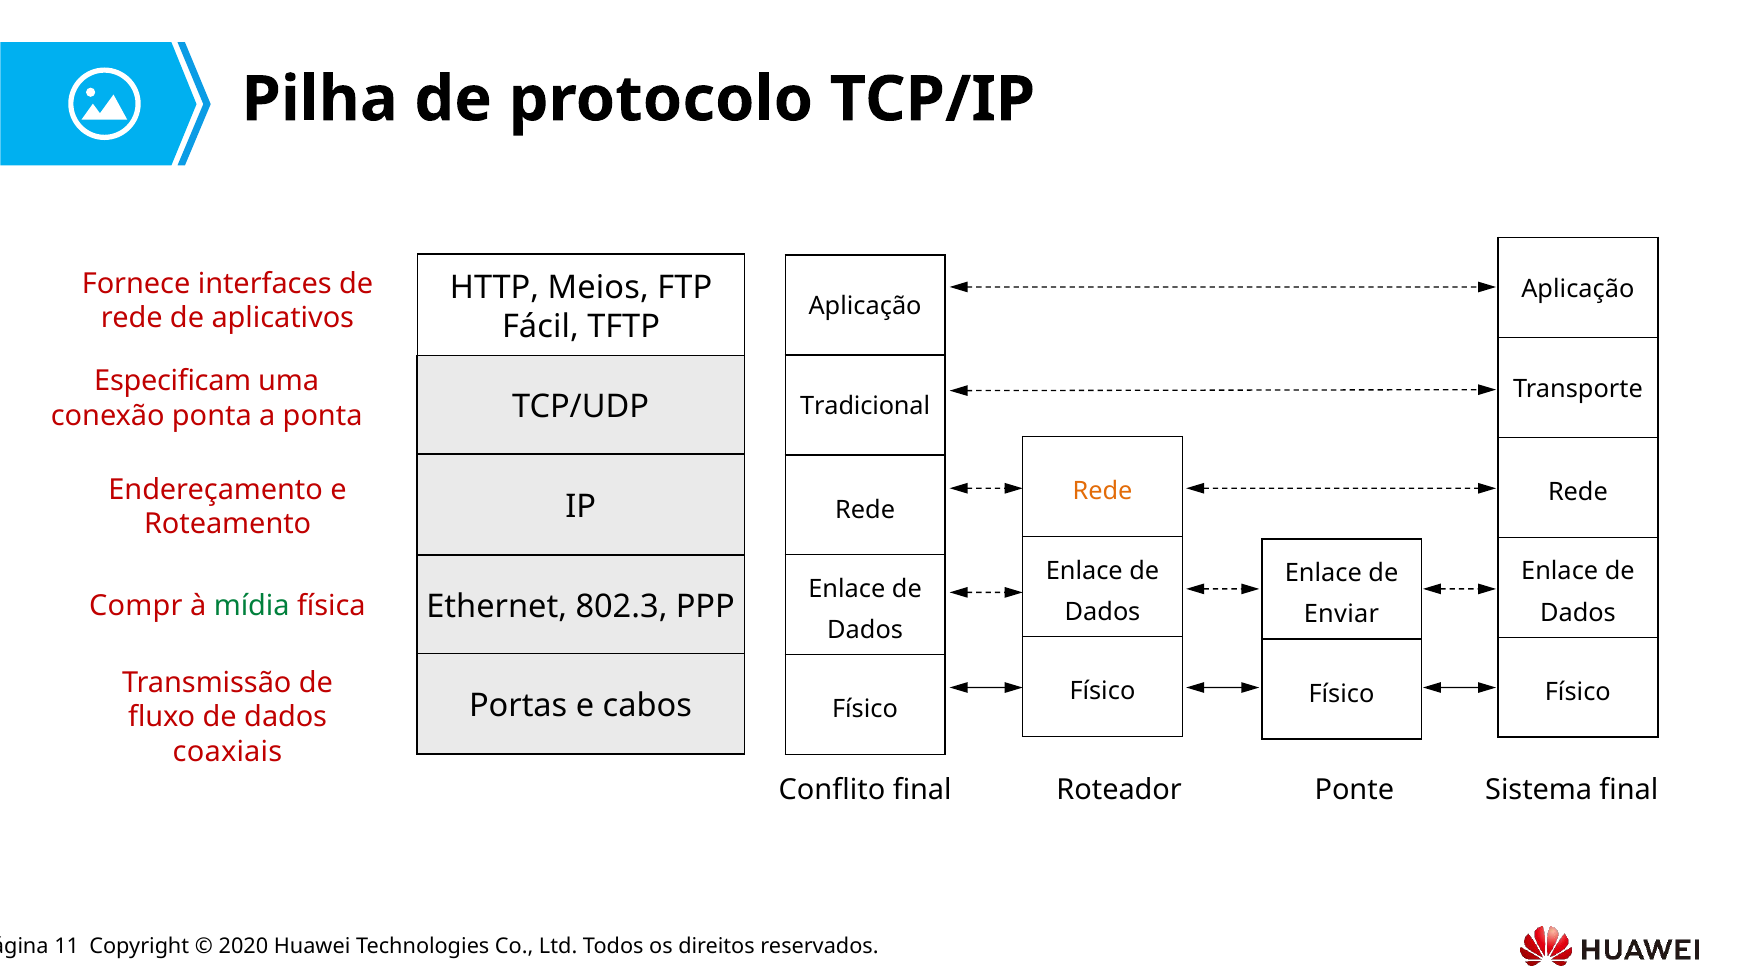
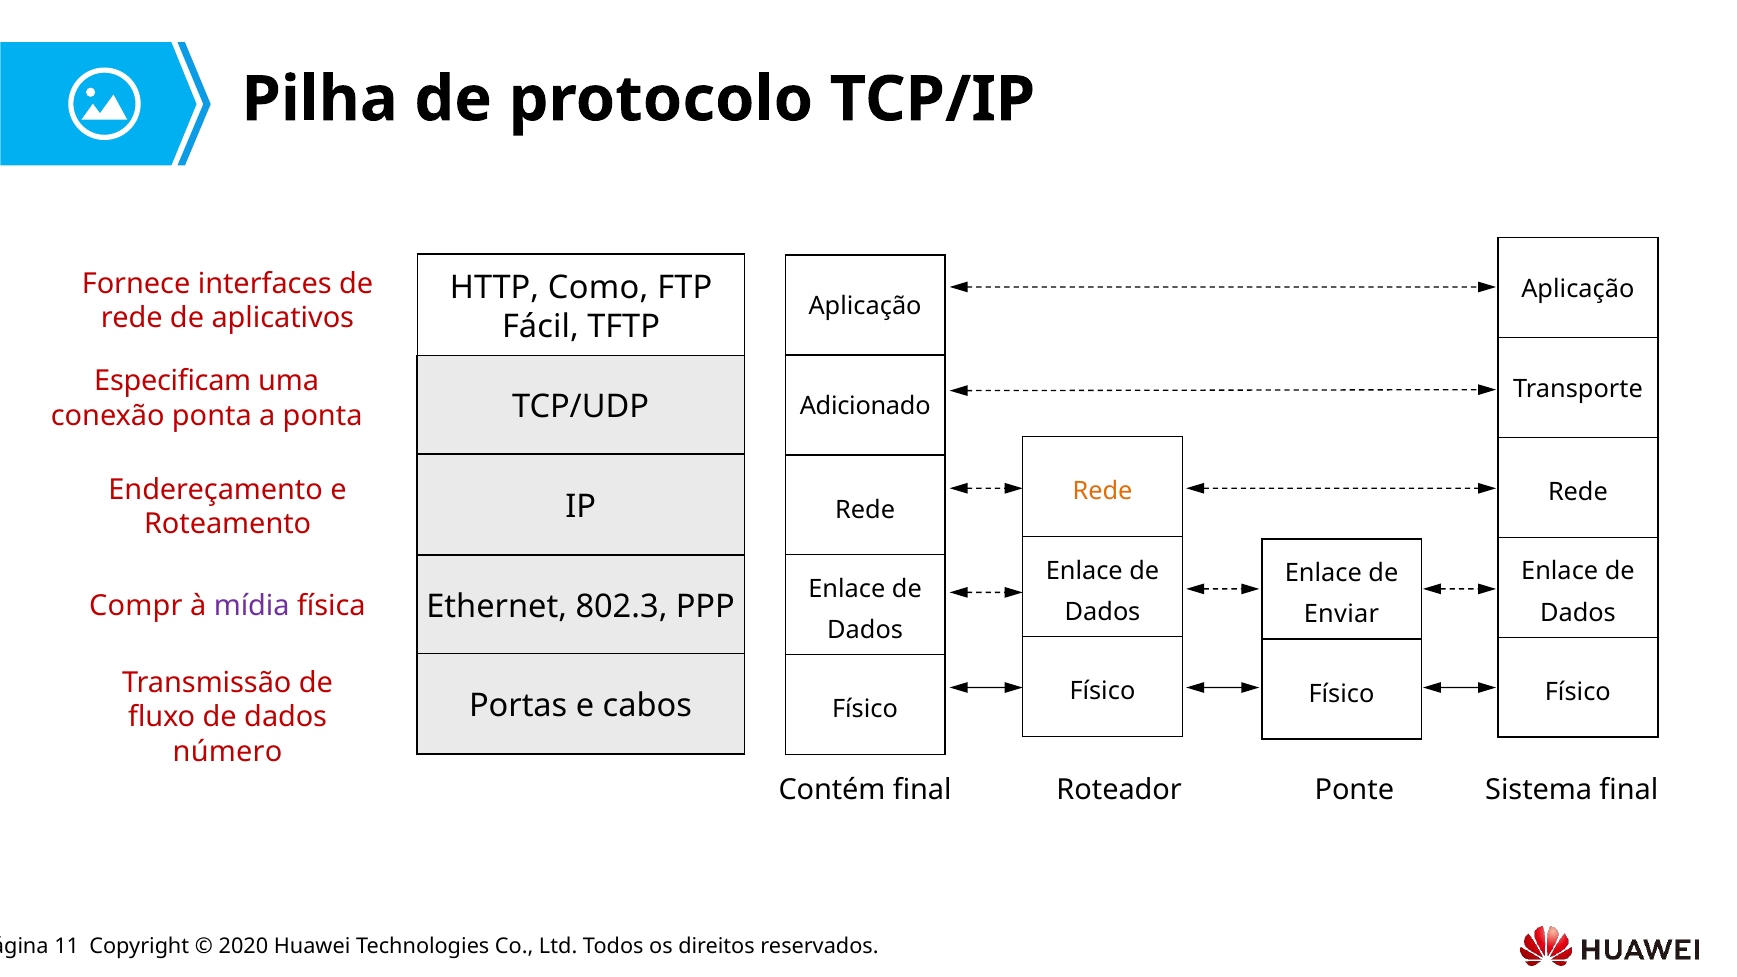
Meios: Meios -> Como
Tradicional: Tradicional -> Adicionado
mídia colour: green -> purple
coaxiais: coaxiais -> número
Conflito: Conflito -> Contém
